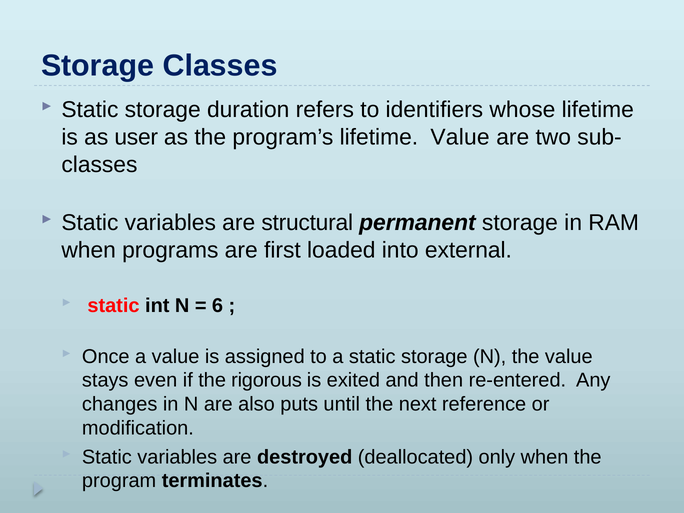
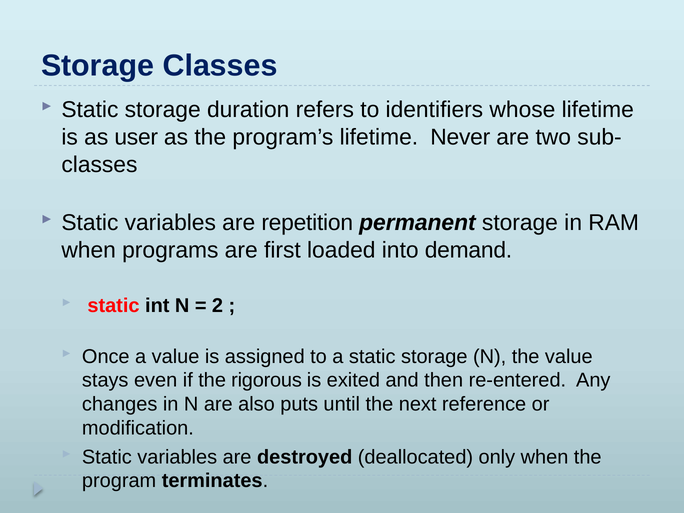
lifetime Value: Value -> Never
structural: structural -> repetition
external: external -> demand
6: 6 -> 2
